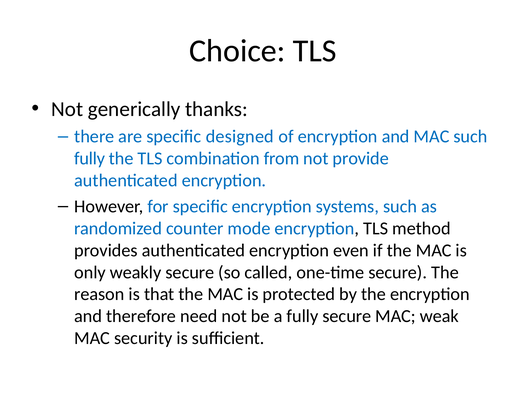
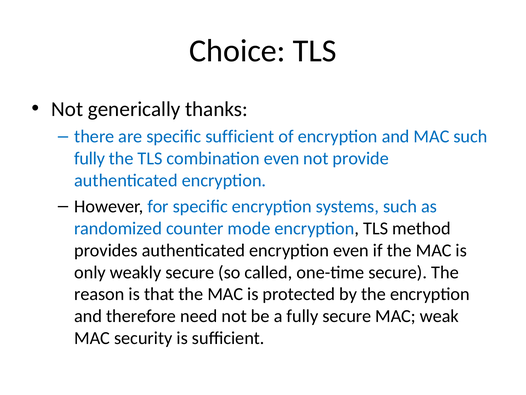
specific designed: designed -> sufficient
combination from: from -> even
